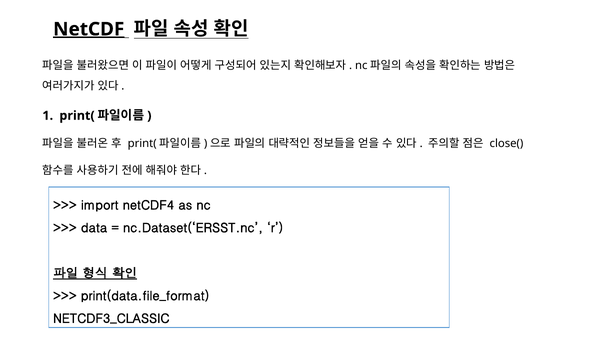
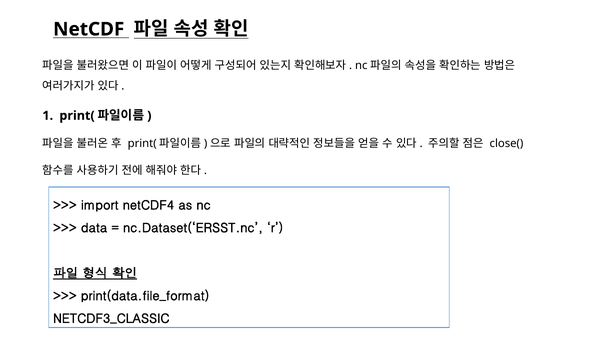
NetCDF underline: present -> none
